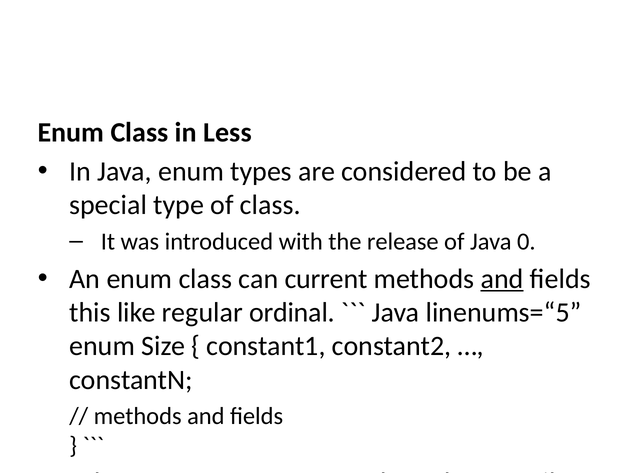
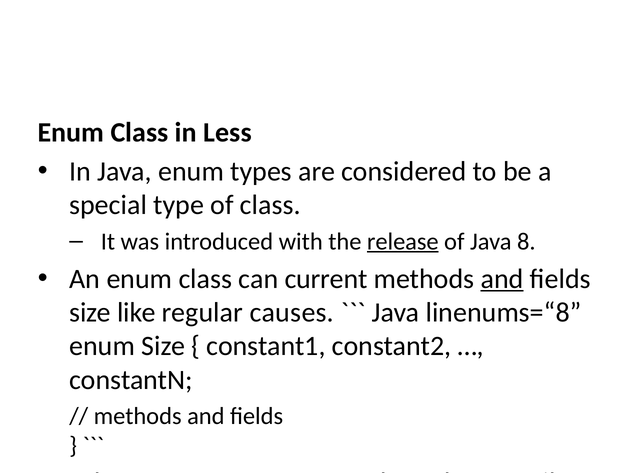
release underline: none -> present
0: 0 -> 8
this at (90, 312): this -> size
ordinal: ordinal -> causes
linenums=“5: linenums=“5 -> linenums=“8
